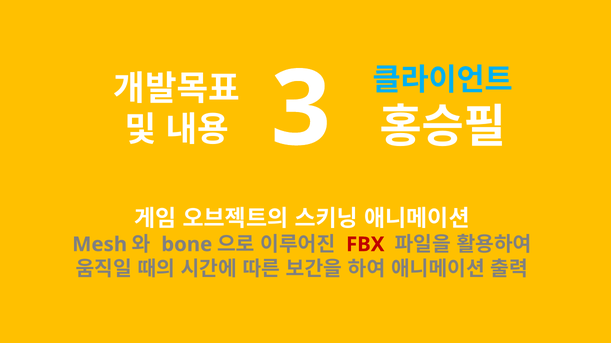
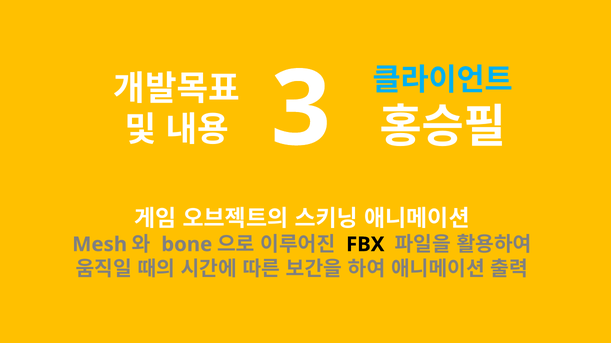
FBX colour: red -> black
